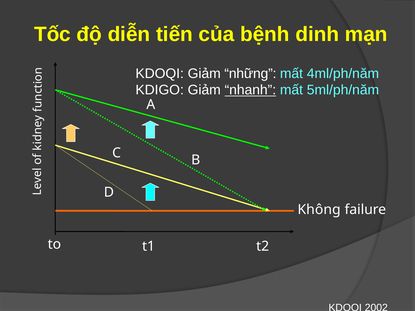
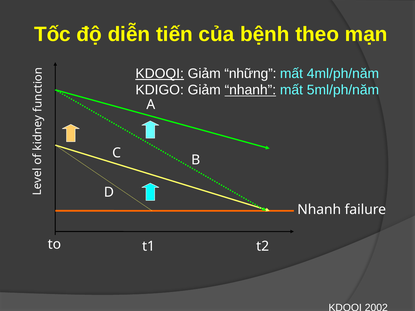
dinh: dinh -> theo
KDOQI at (160, 74) underline: none -> present
Không at (319, 210): Không -> Nhanh
